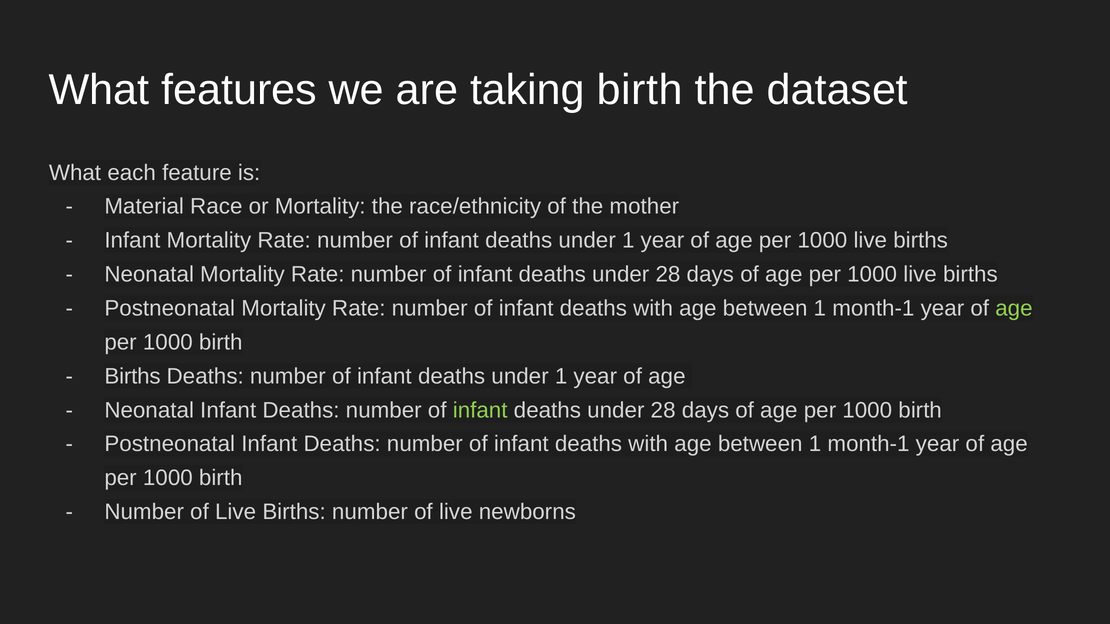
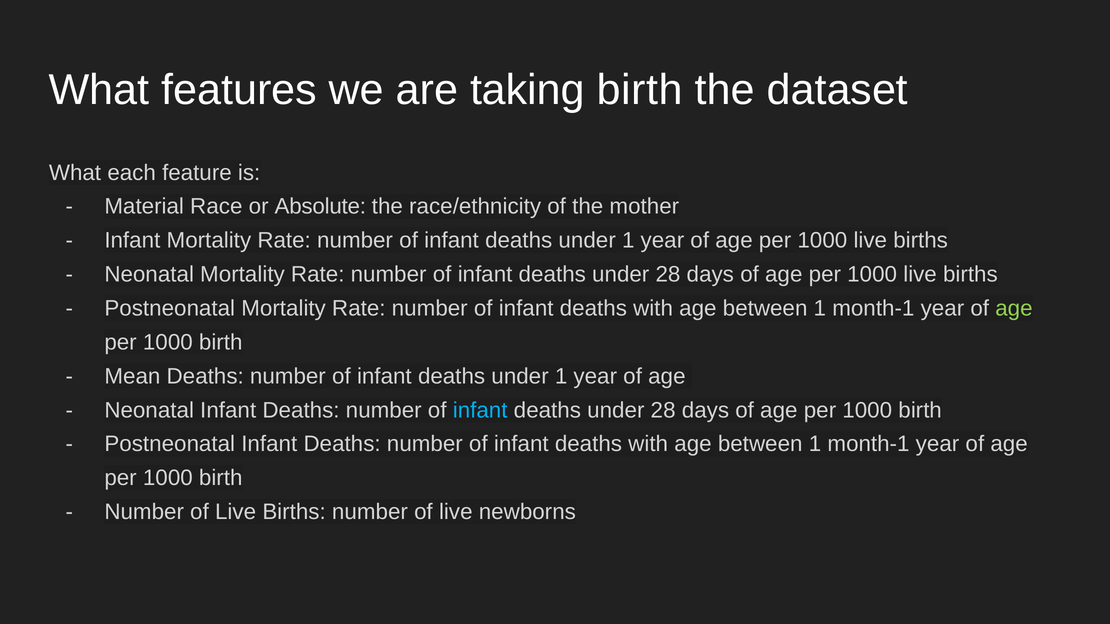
or Mortality: Mortality -> Absolute
Births at (133, 376): Births -> Mean
infant at (480, 410) colour: light green -> light blue
